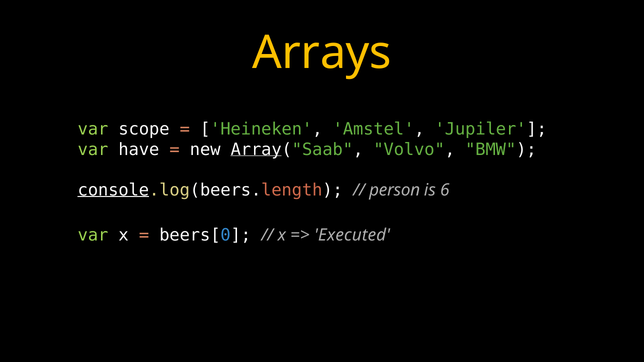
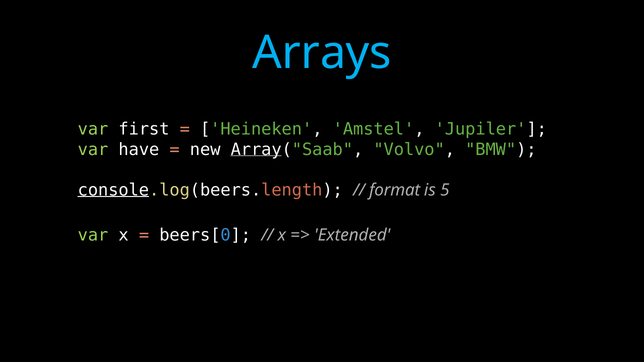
Arrays colour: yellow -> light blue
scope: scope -> first
person: person -> format
6: 6 -> 5
Executed: Executed -> Extended
